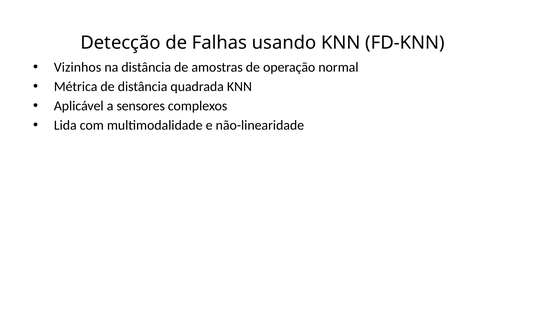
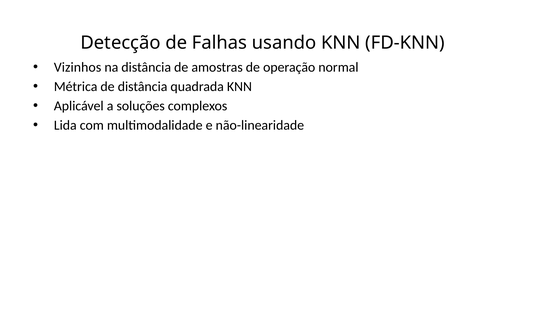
sensores: sensores -> soluções
